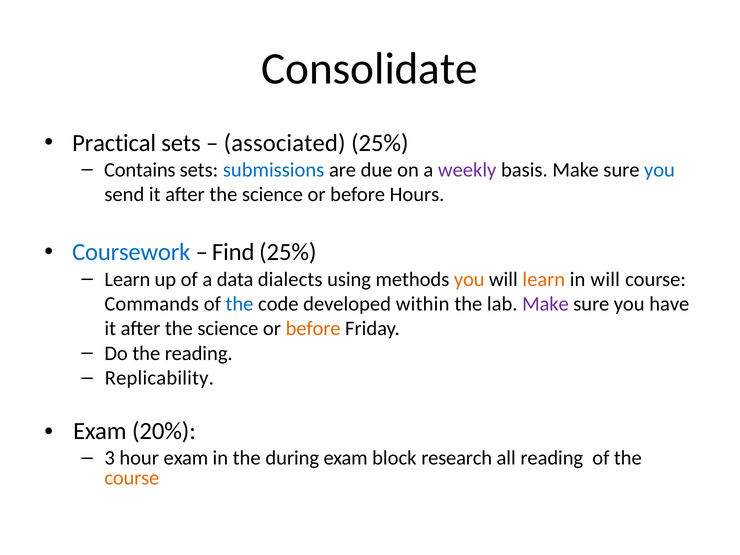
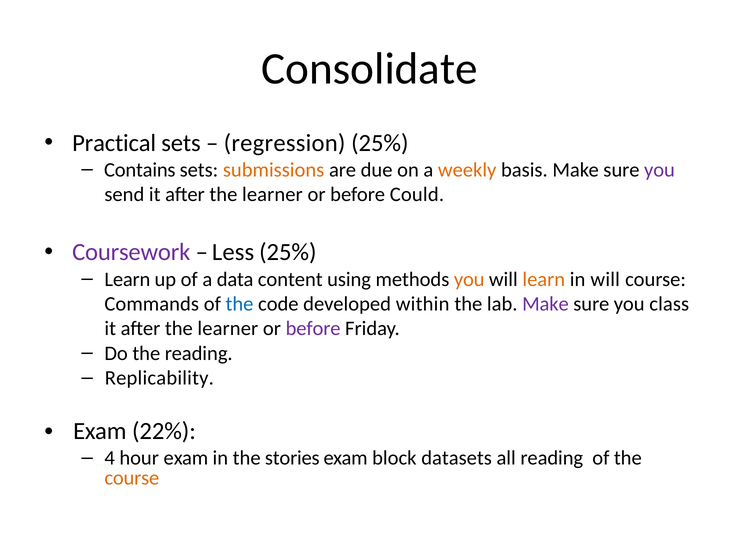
associated: associated -> regression
submissions colour: blue -> orange
weekly colour: purple -> orange
you at (659, 170) colour: blue -> purple
science at (273, 195): science -> learner
Hours: Hours -> Could
Coursework colour: blue -> purple
Find: Find -> Less
dialects: dialects -> content
have: have -> class
science at (228, 329): science -> learner
before at (313, 329) colour: orange -> purple
20%: 20% -> 22%
3: 3 -> 4
during: during -> stories
research: research -> datasets
